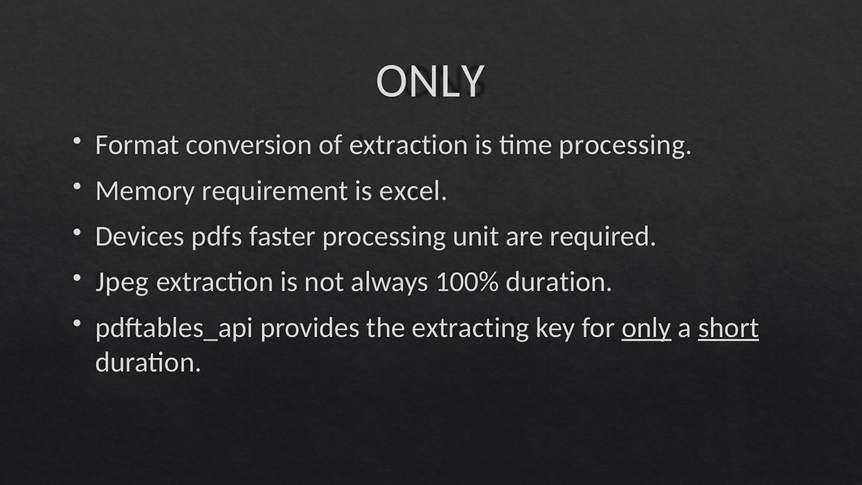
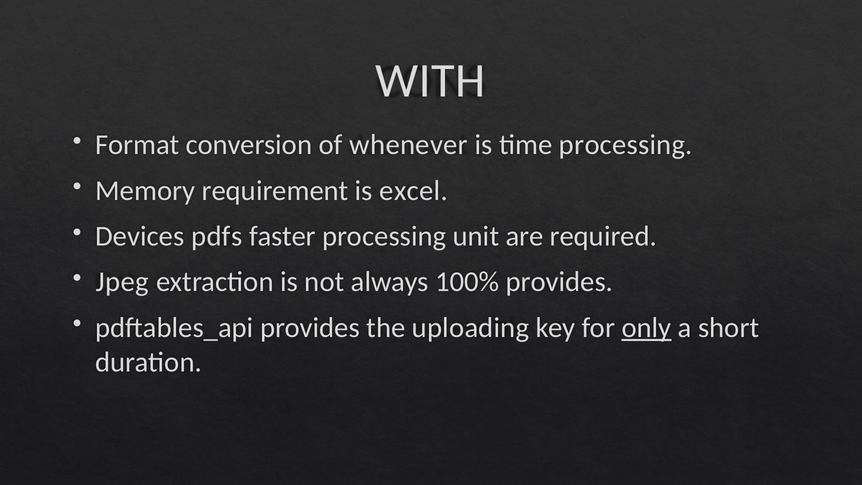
ONLY at (430, 81): ONLY -> WITH
of extraction: extraction -> whenever
100% duration: duration -> provides
extracting: extracting -> uploading
short underline: present -> none
